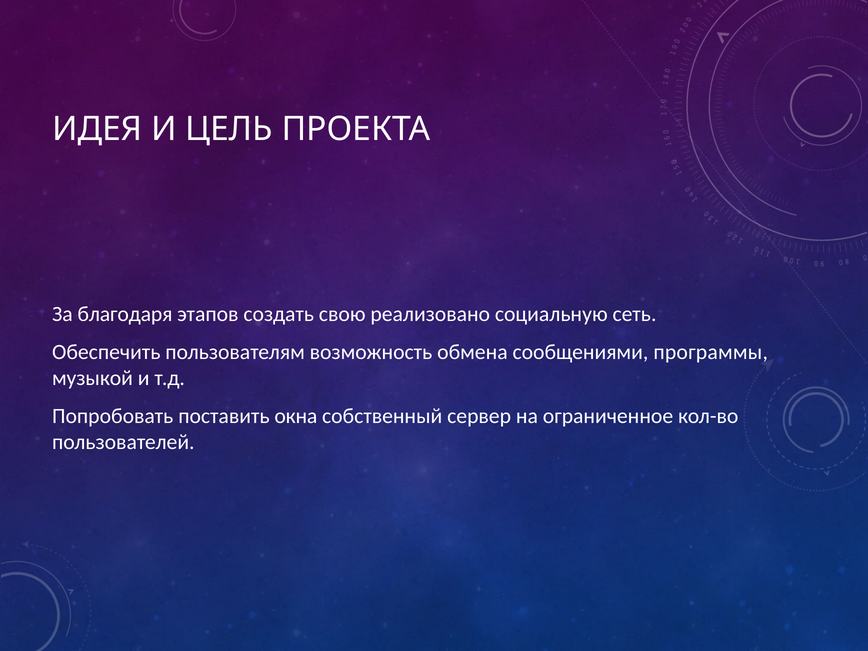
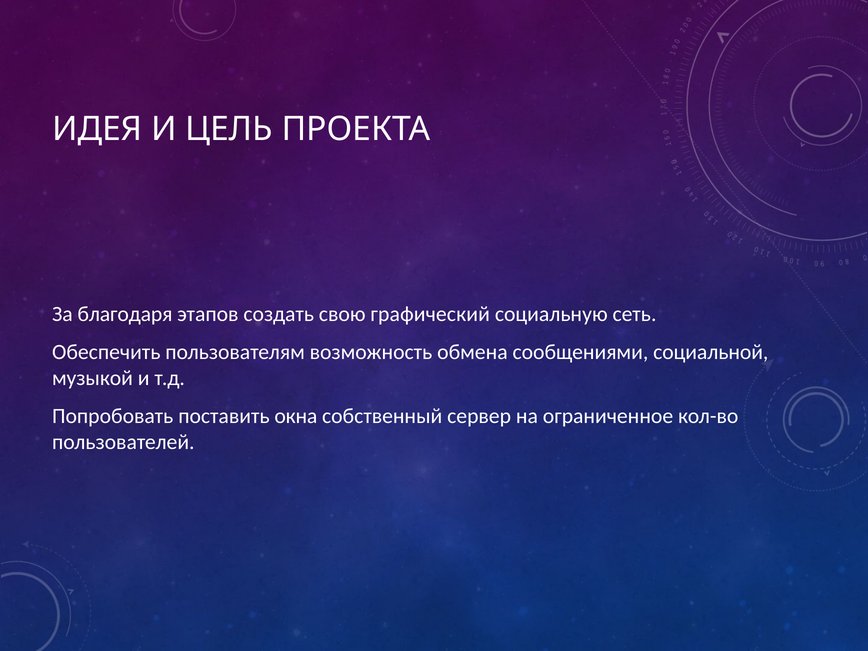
реализовано: реализовано -> графический
программы: программы -> социальной
